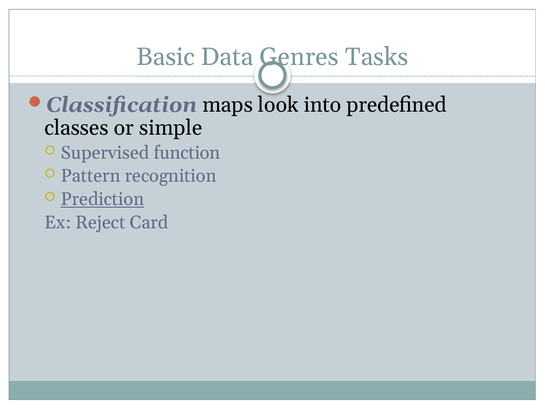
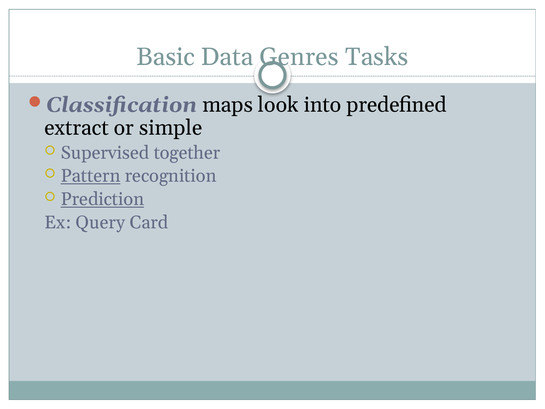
classes: classes -> extract
function: function -> together
Pattern underline: none -> present
Reject: Reject -> Query
